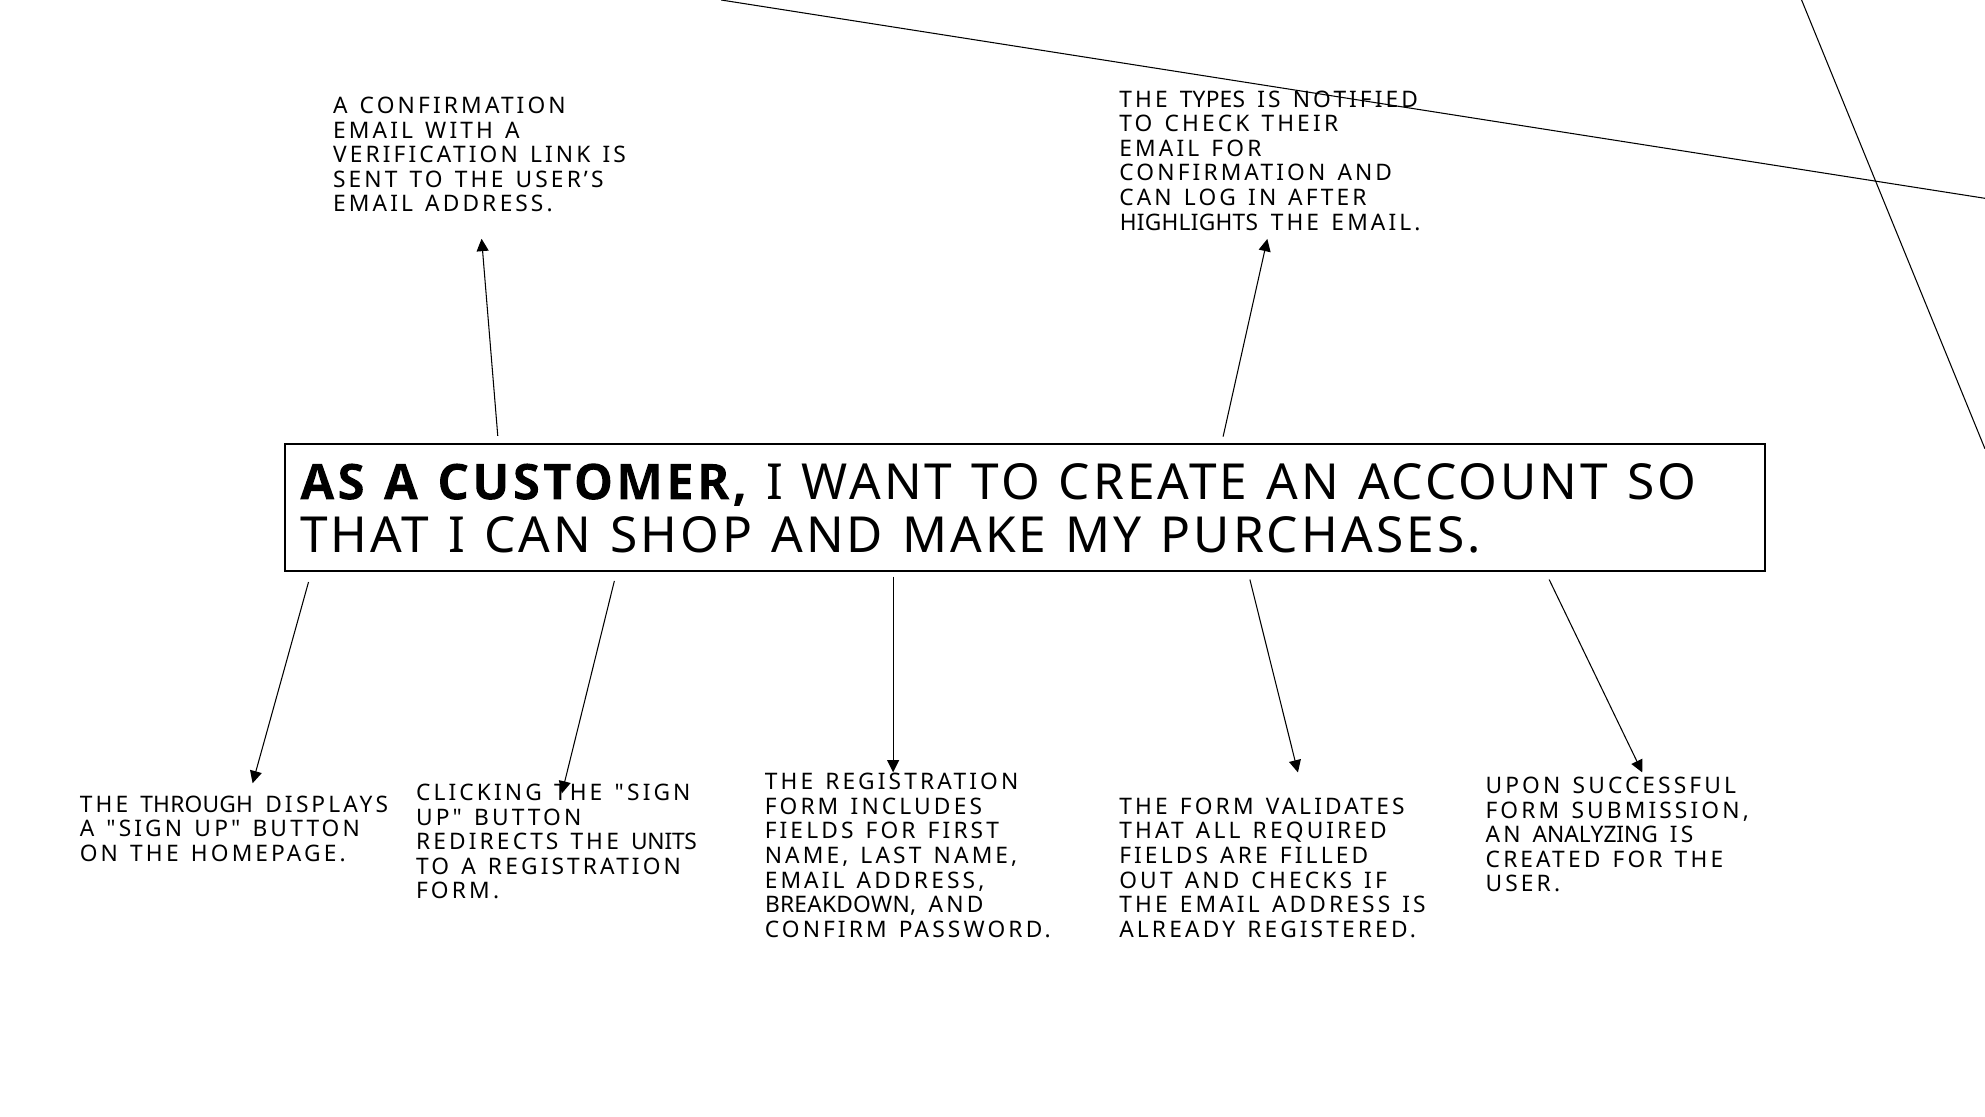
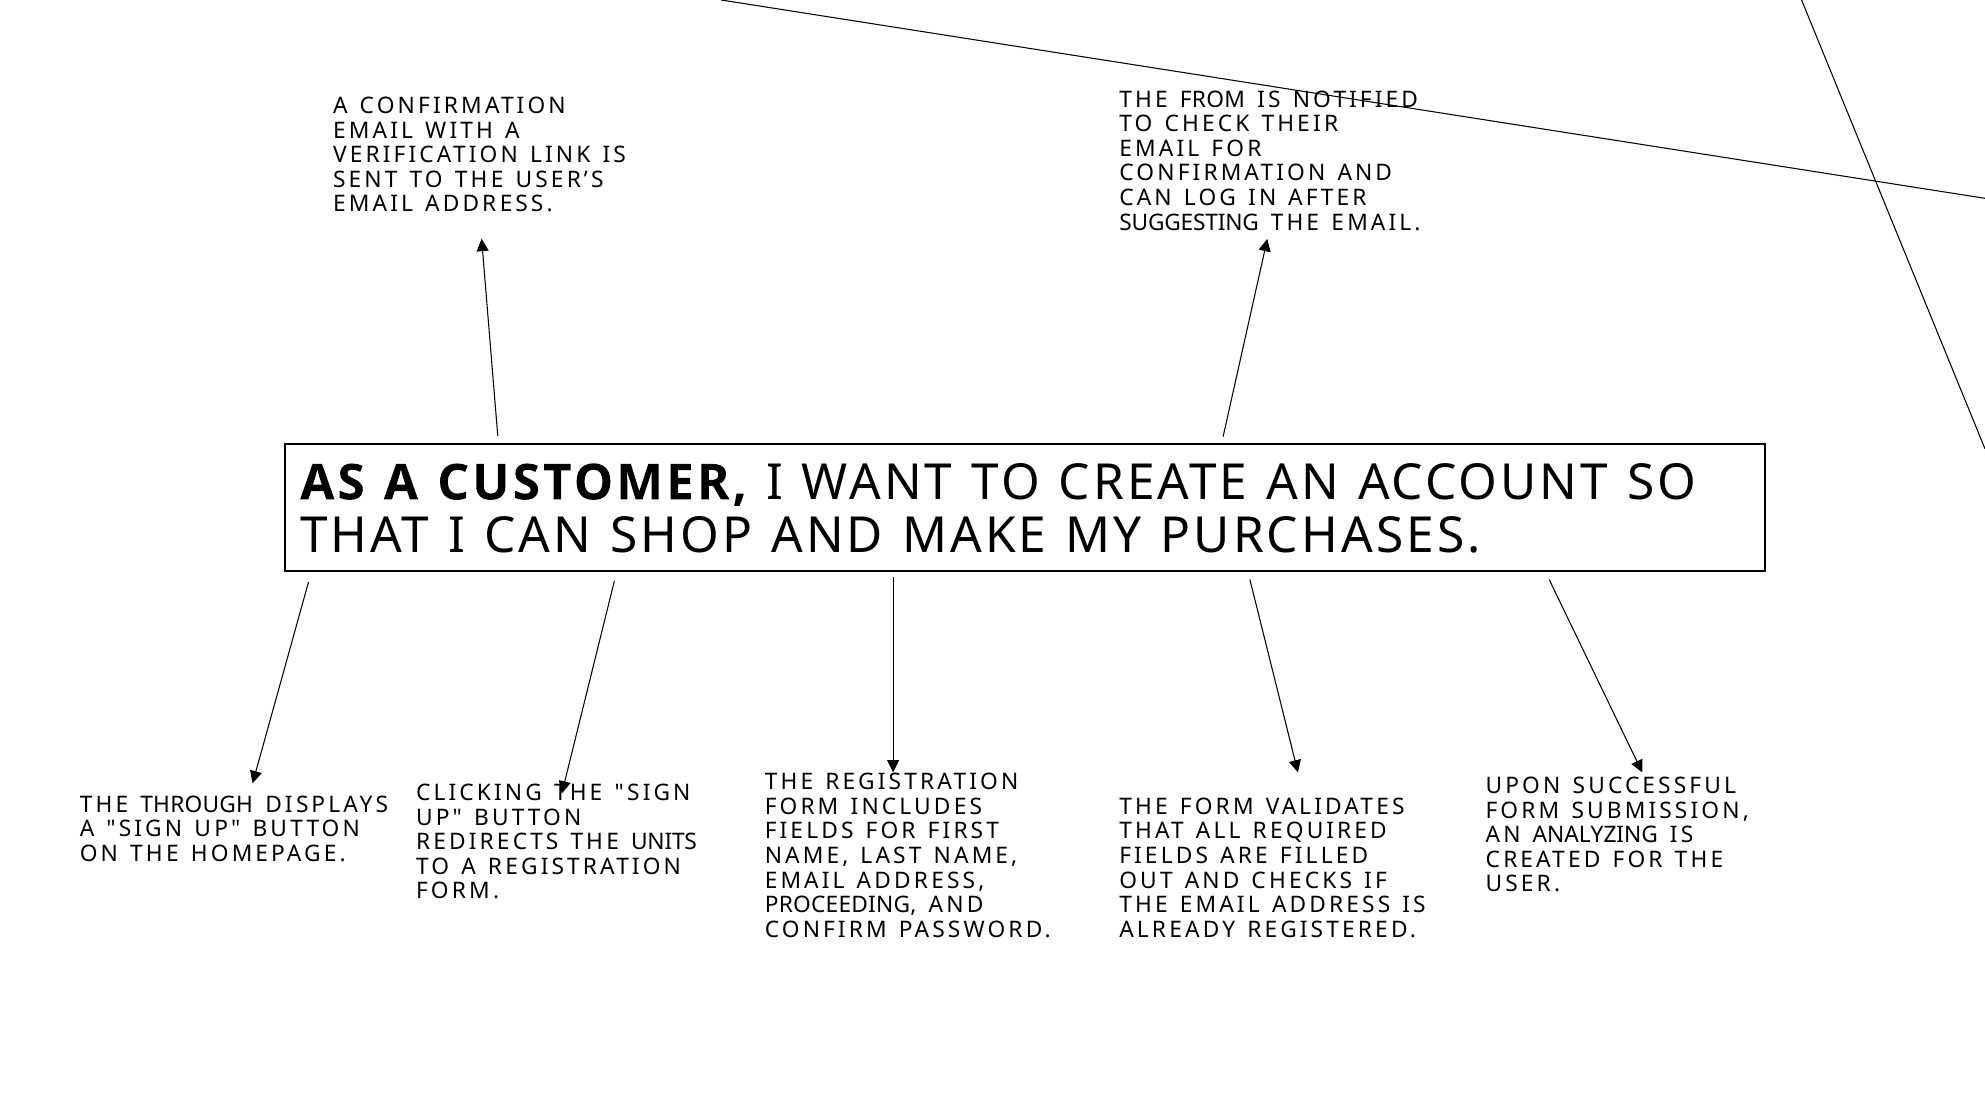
TYPES: TYPES -> FROM
HIGHLIGHTS: HIGHLIGHTS -> SUGGESTING
BREAKDOWN: BREAKDOWN -> PROCEEDING
